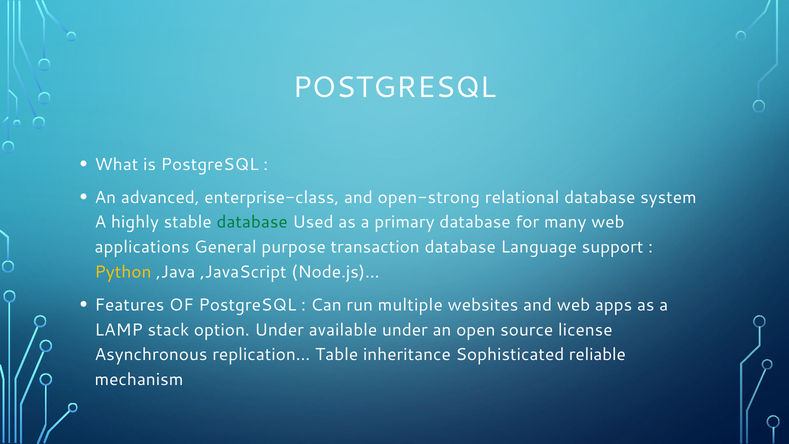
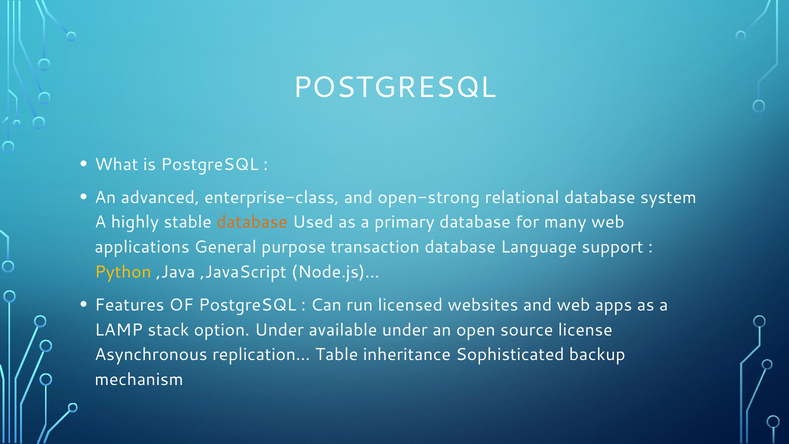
database at (252, 222) colour: green -> orange
multiple: multiple -> licensed
reliable: reliable -> backup
